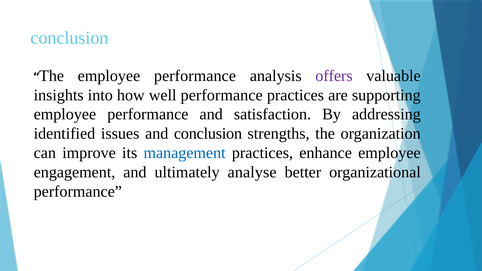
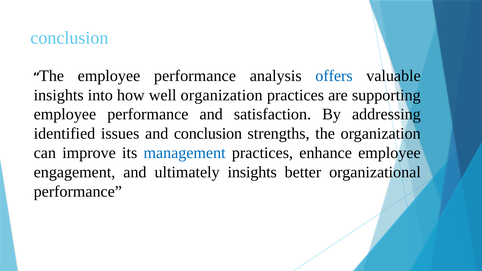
offers colour: purple -> blue
well performance: performance -> organization
ultimately analyse: analyse -> insights
